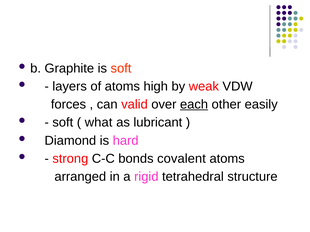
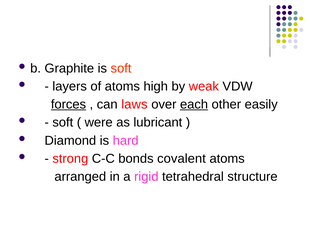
forces underline: none -> present
valid: valid -> laws
what: what -> were
